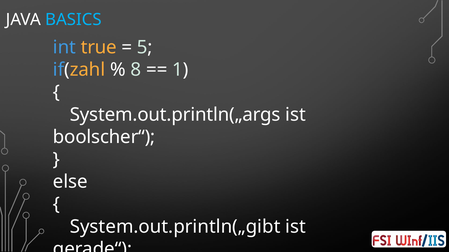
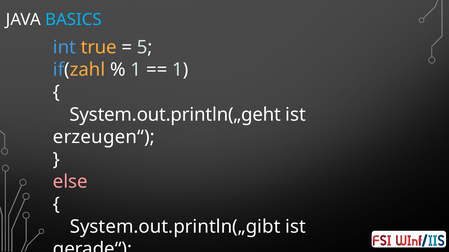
8 at (136, 70): 8 -> 1
System.out.println(„args: System.out.println(„args -> System.out.println(„geht
boolscher“: boolscher“ -> erzeugen“
else colour: white -> pink
